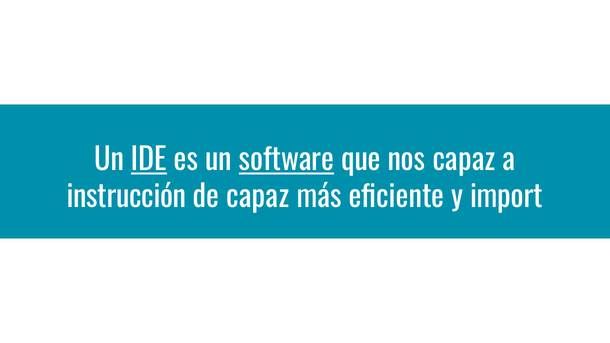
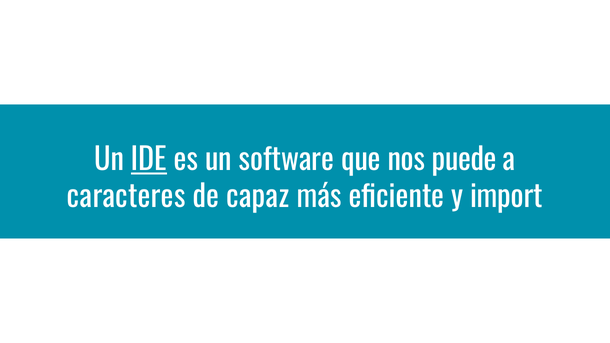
software underline: present -> none
nos capaz: capaz -> puede
instrucción: instrucción -> caracteres
